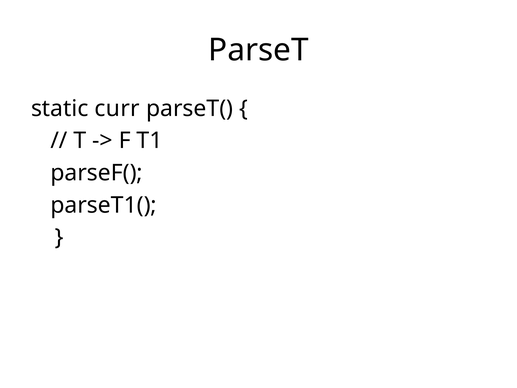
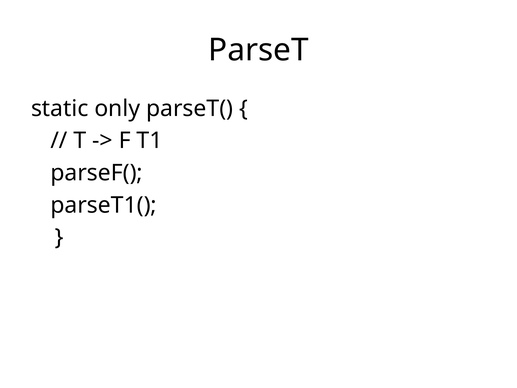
curr: curr -> only
